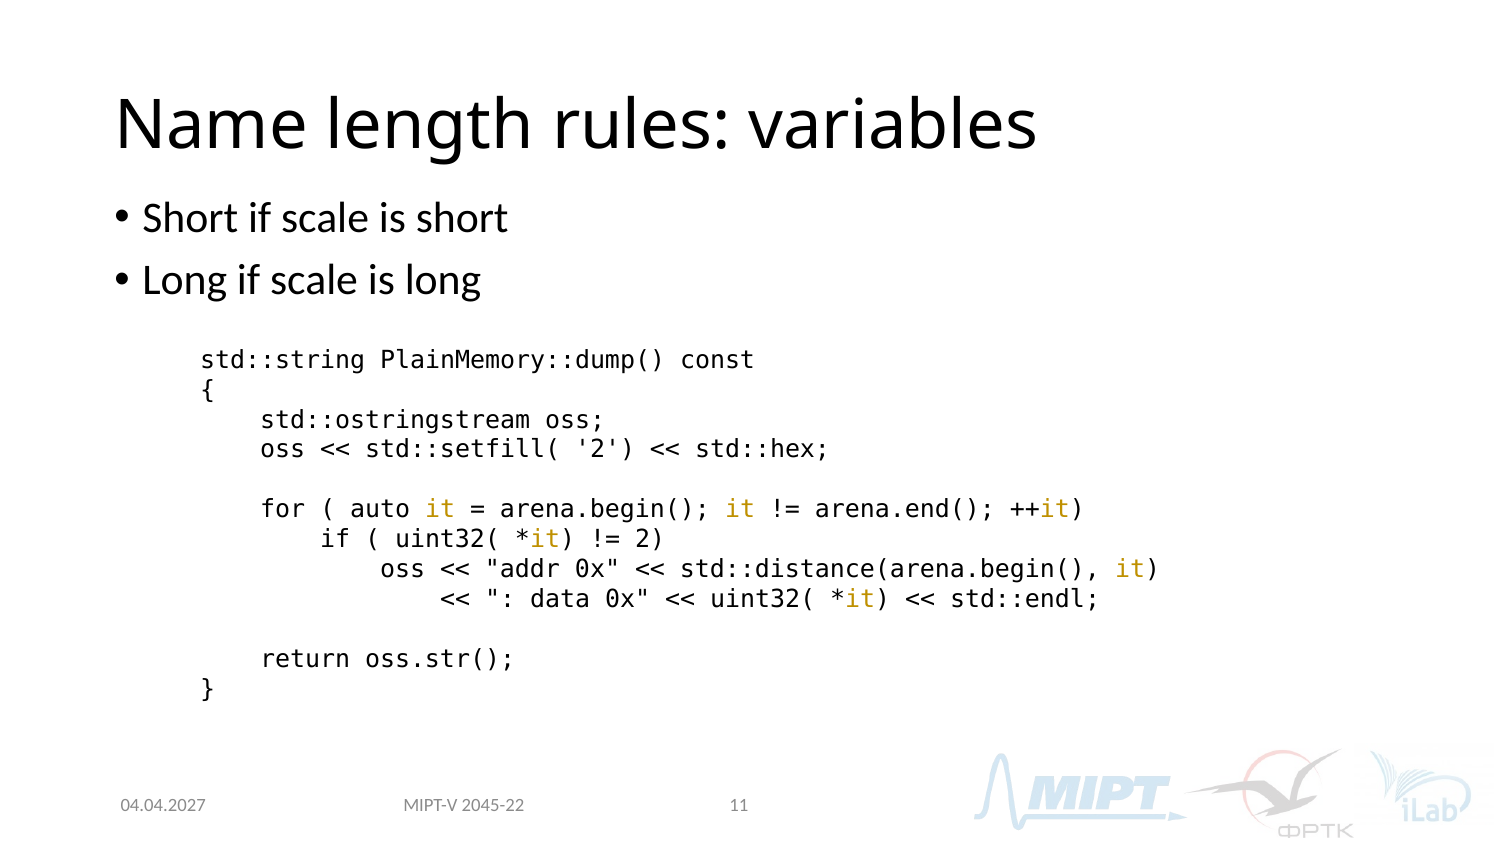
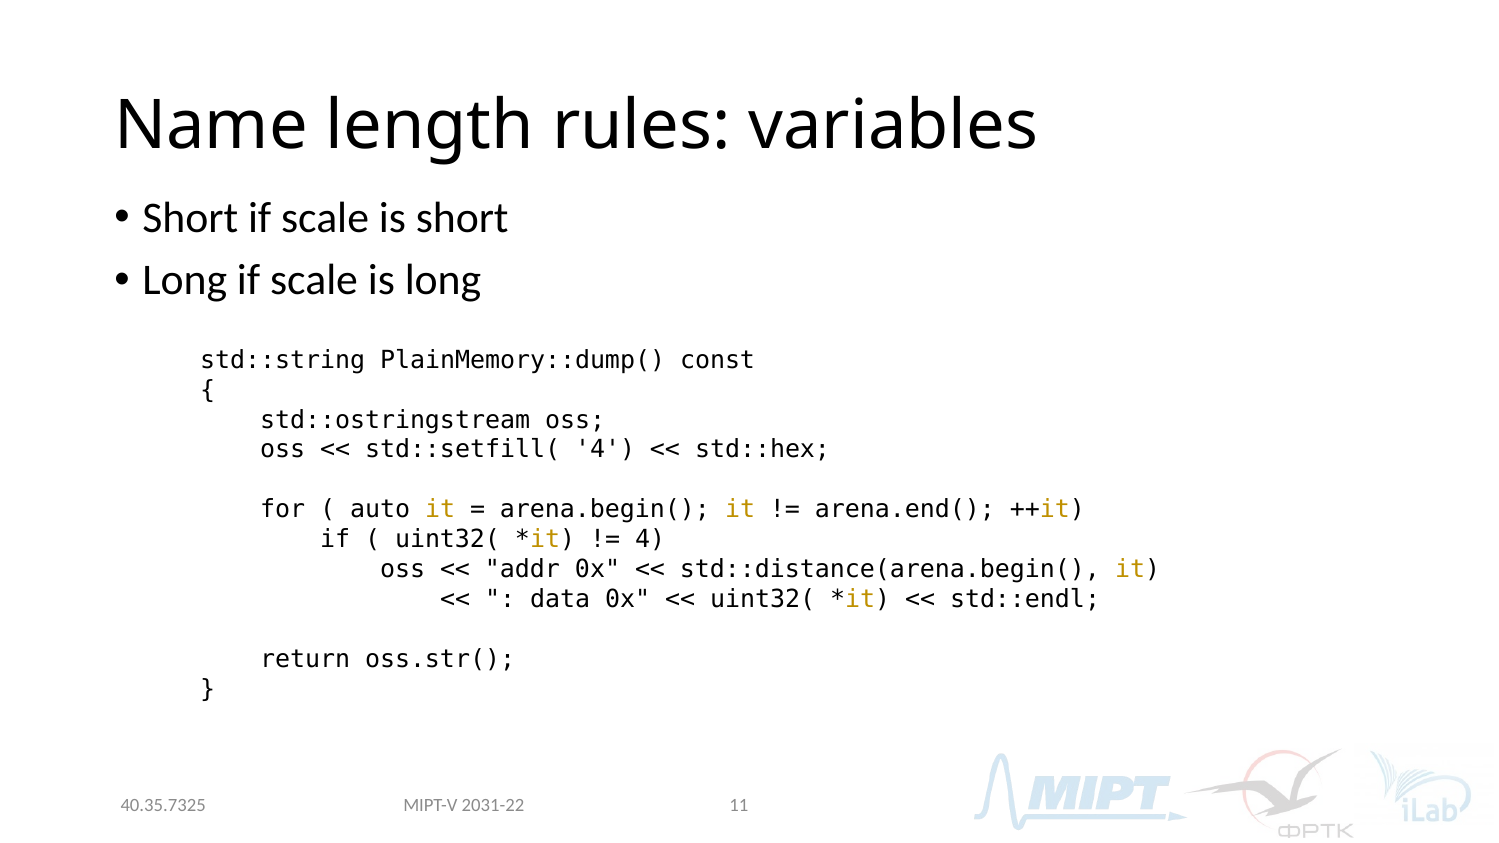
std::setfill( 2: 2 -> 4
2 at (650, 540): 2 -> 4
2045-22: 2045-22 -> 2031-22
04.04.2027: 04.04.2027 -> 40.35.7325
